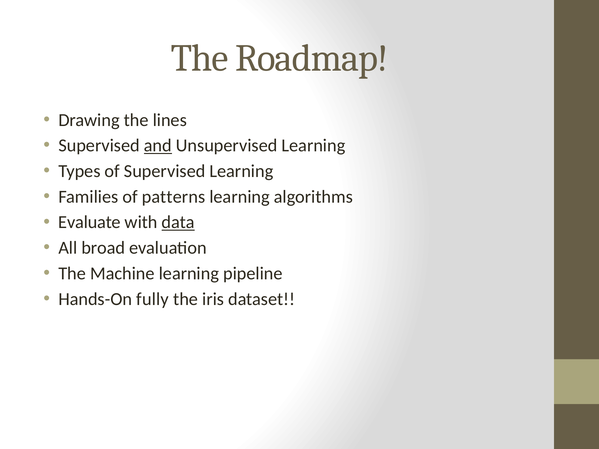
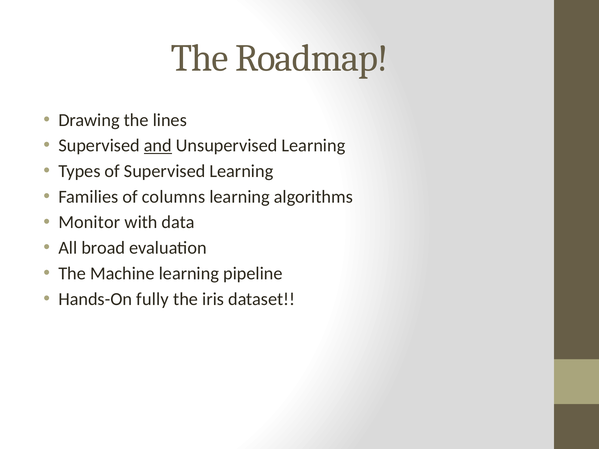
patterns: patterns -> columns
Evaluate: Evaluate -> Monitor
data underline: present -> none
